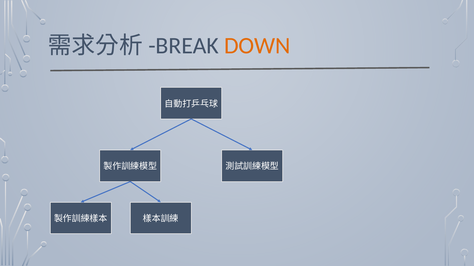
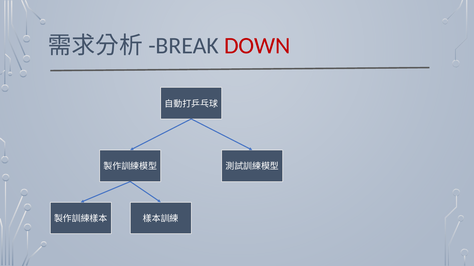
DOWN colour: orange -> red
